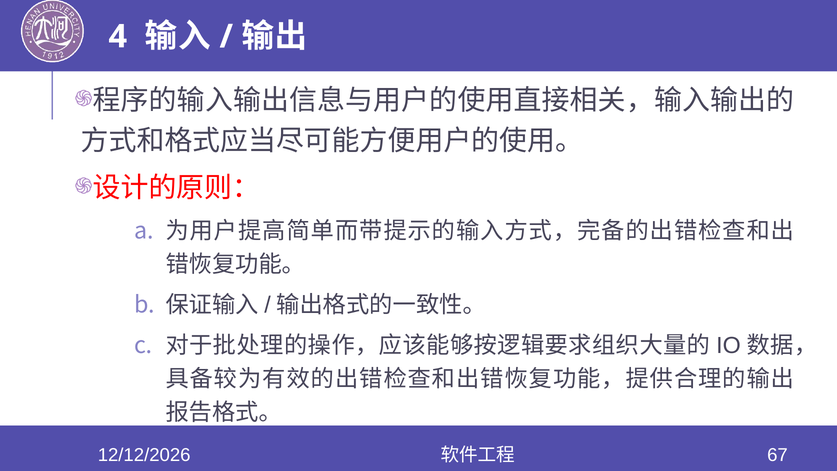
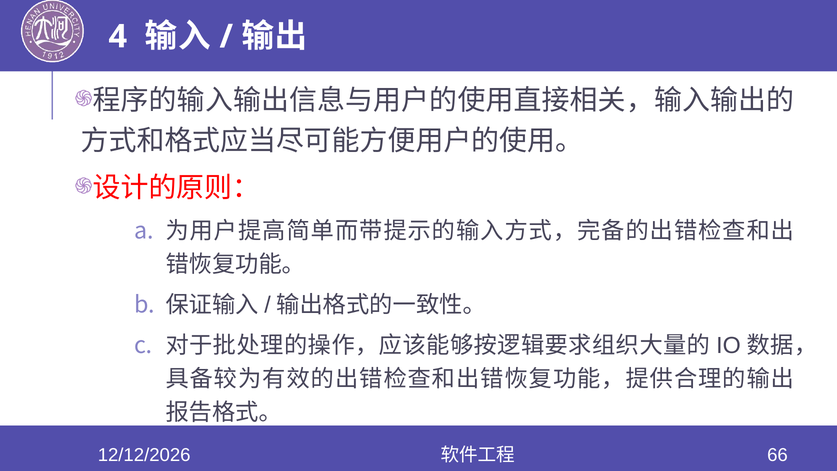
67: 67 -> 66
